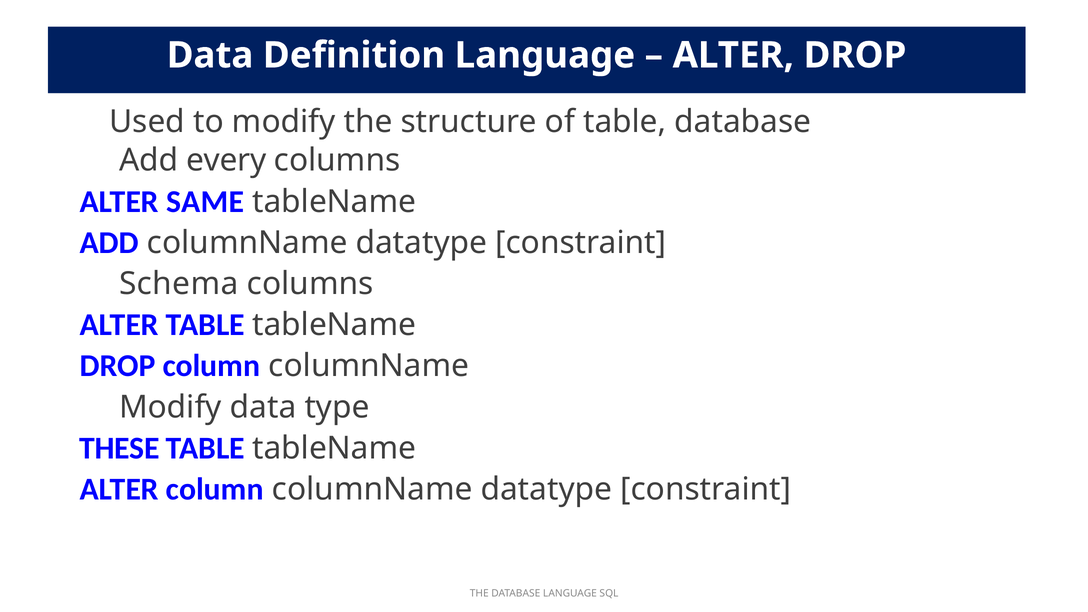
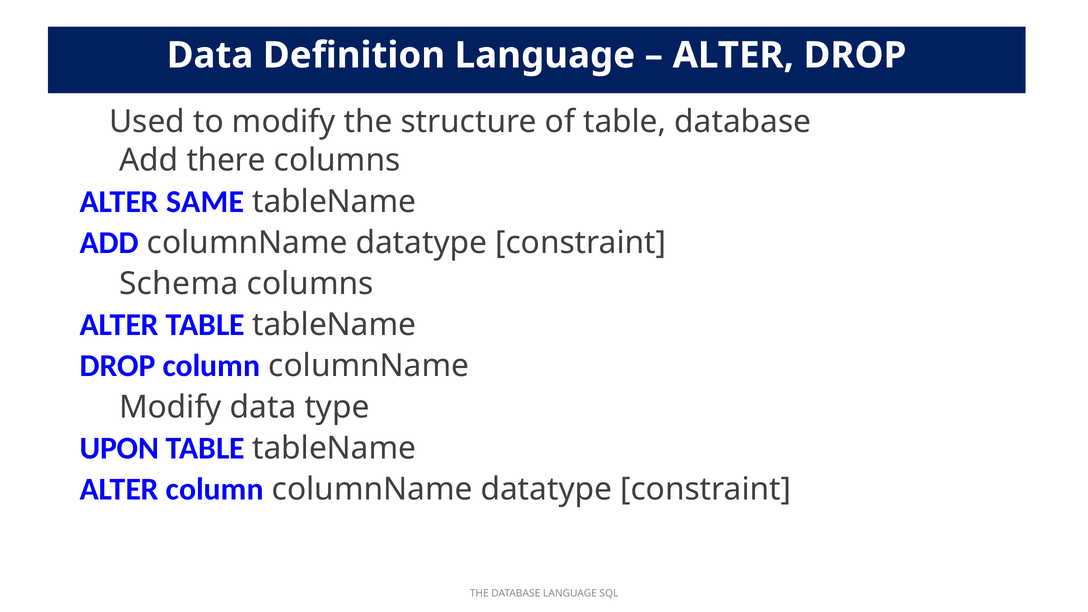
every: every -> there
THESE: THESE -> UPON
